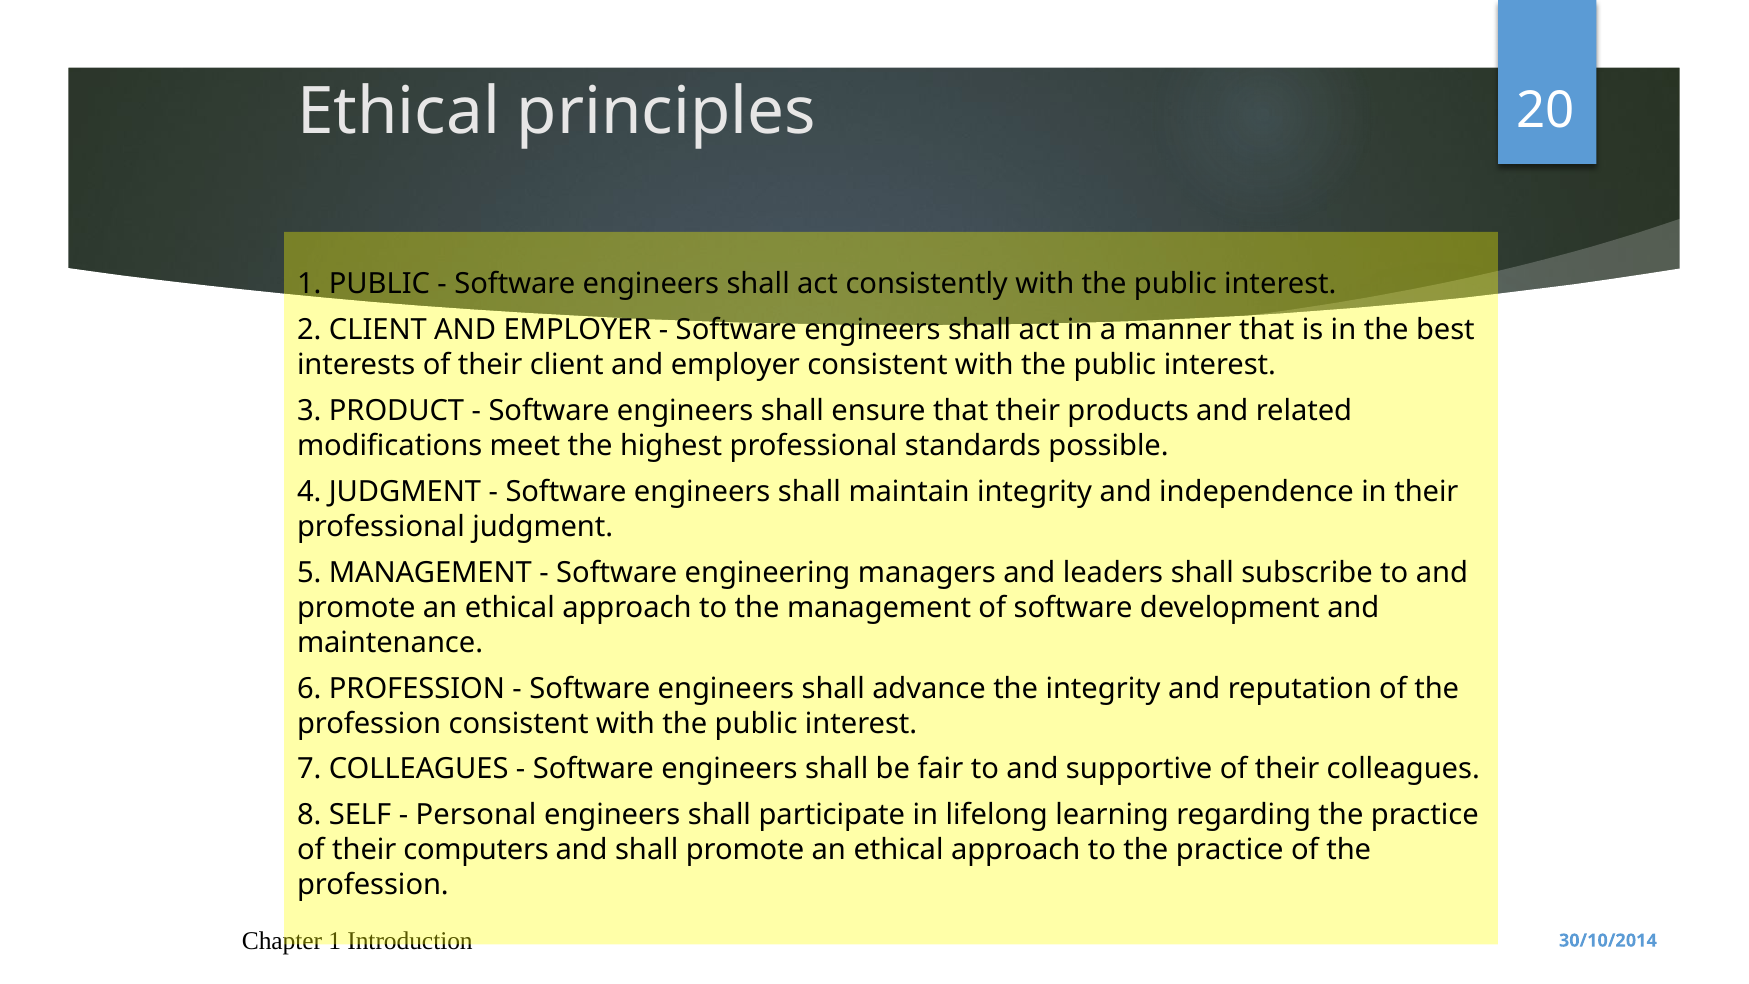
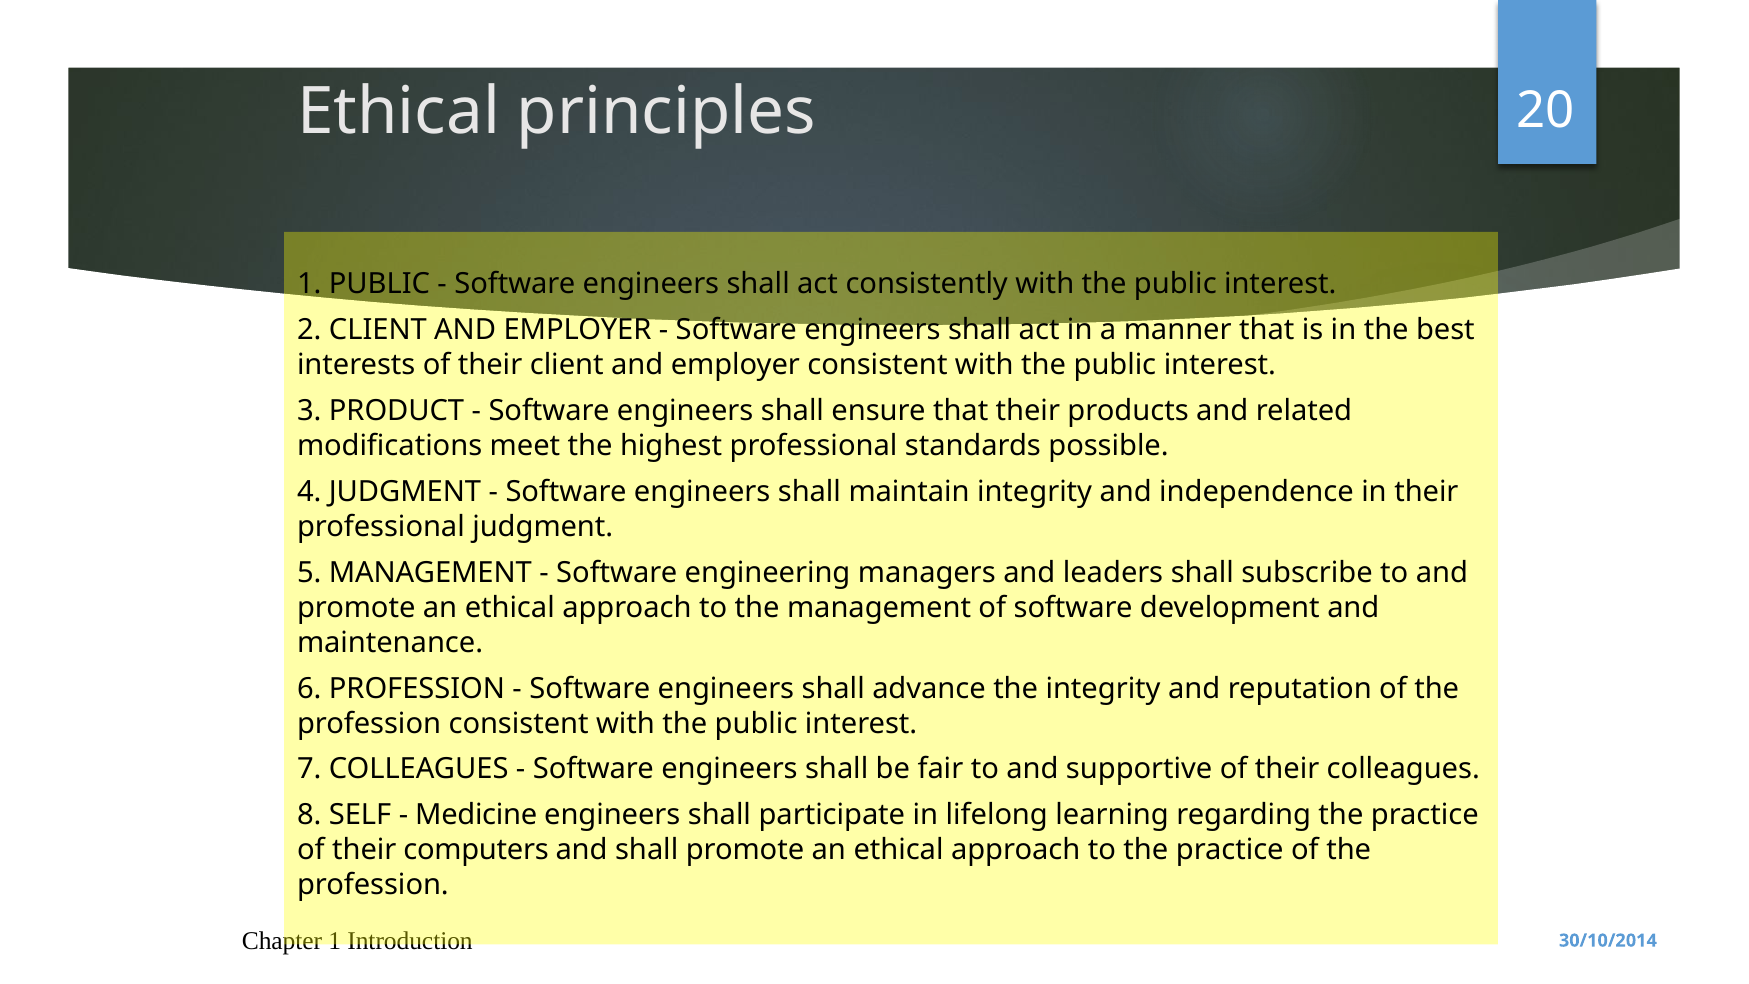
Personal: Personal -> Medicine
